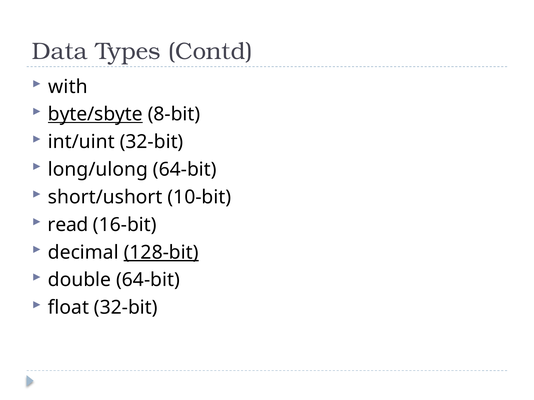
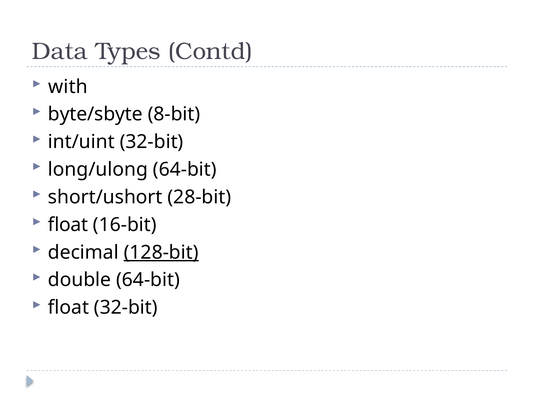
byte/sbyte underline: present -> none
10-bit: 10-bit -> 28-bit
read at (68, 225): read -> float
